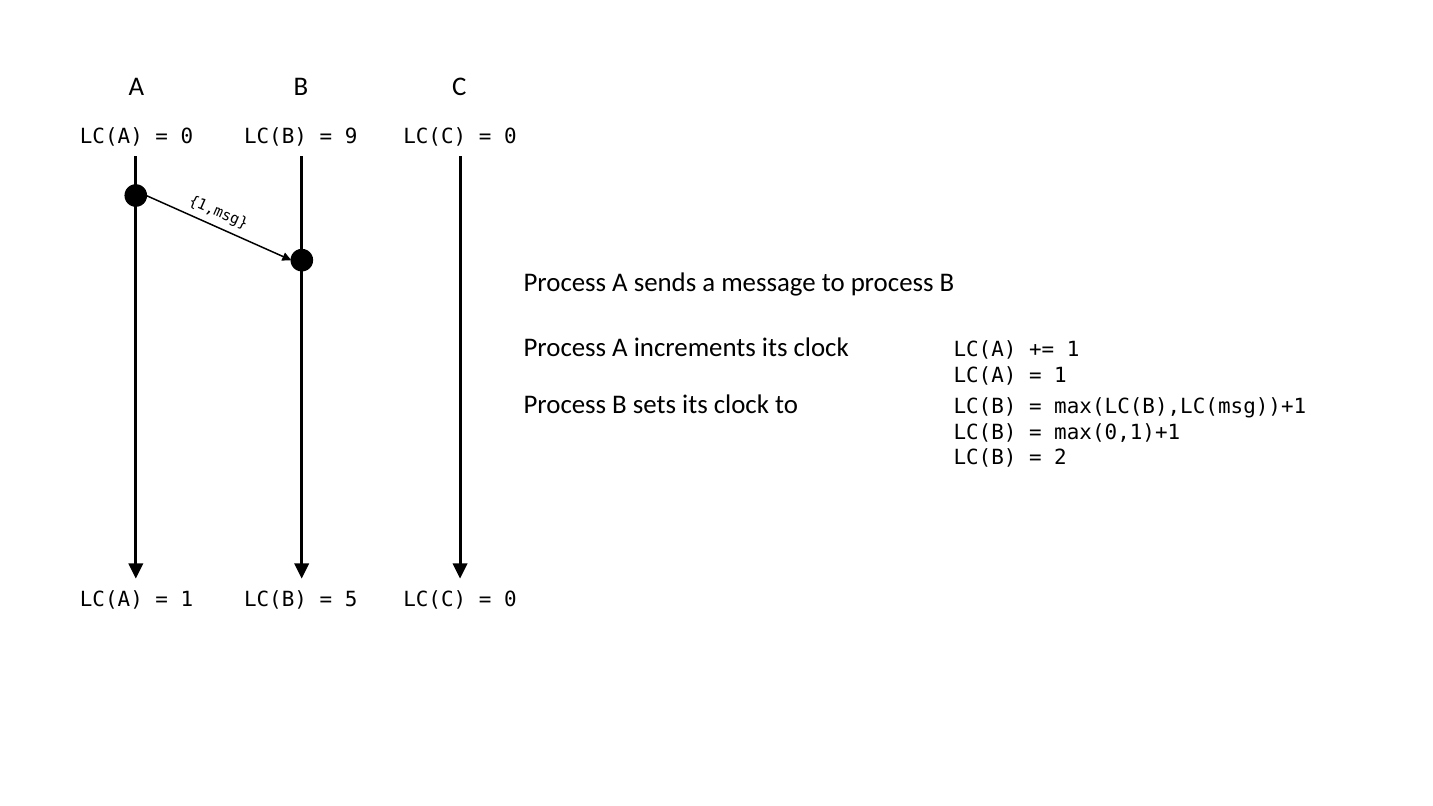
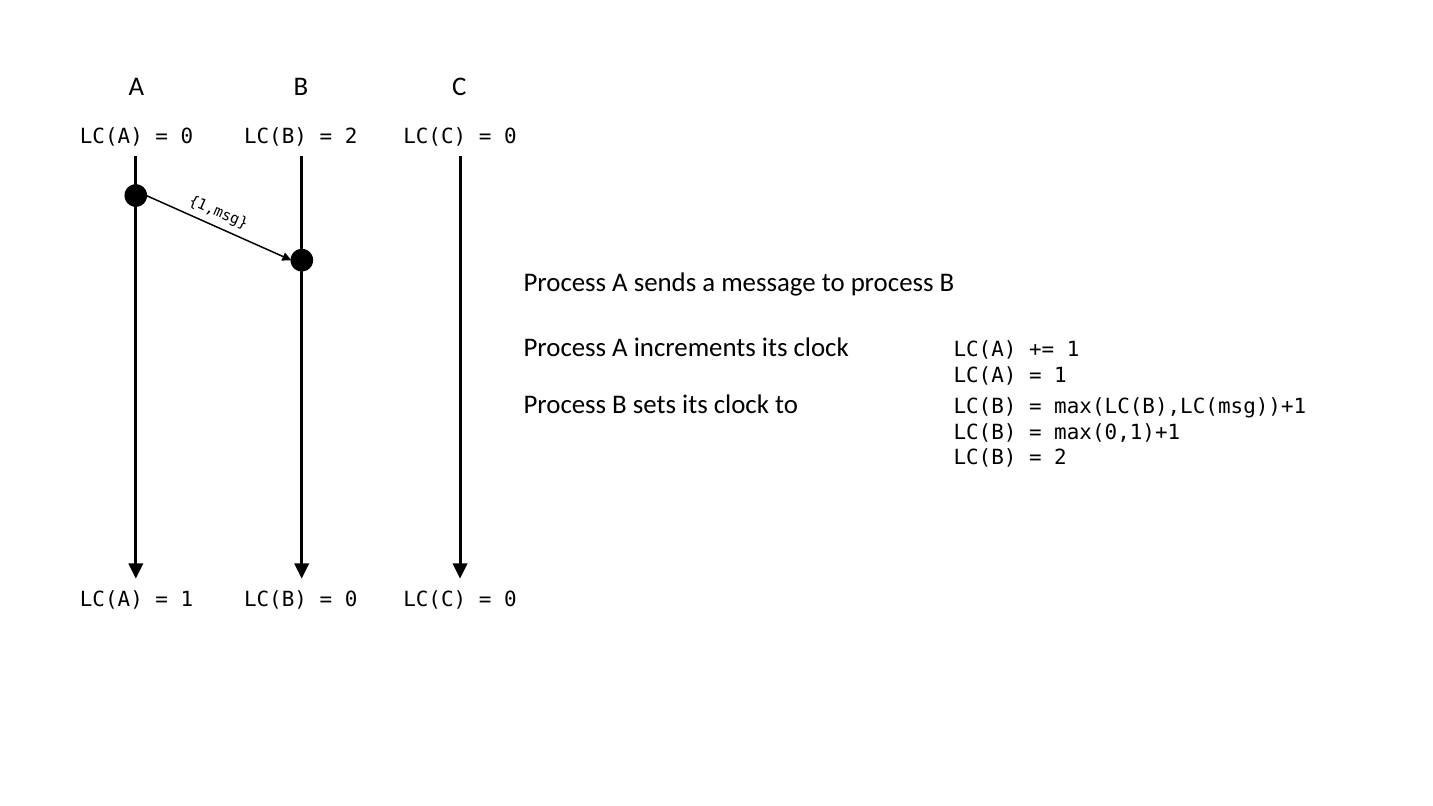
9 at (351, 137): 9 -> 2
5 at (351, 600): 5 -> 0
